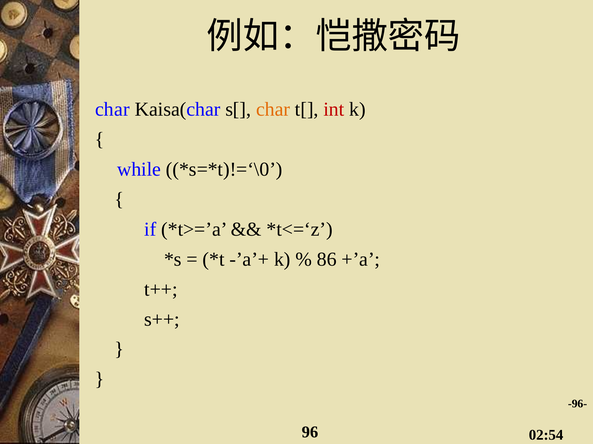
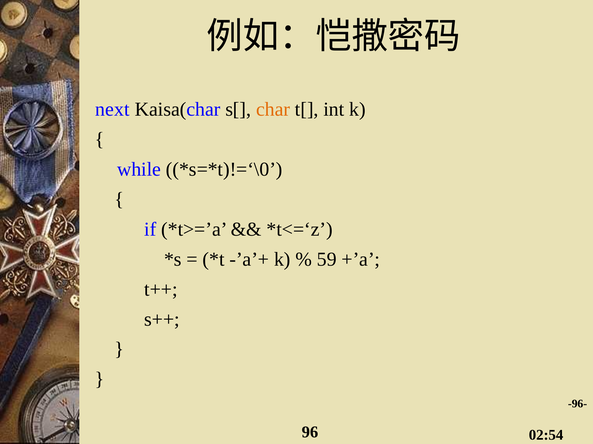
char at (112, 110): char -> next
int colour: red -> black
86: 86 -> 59
